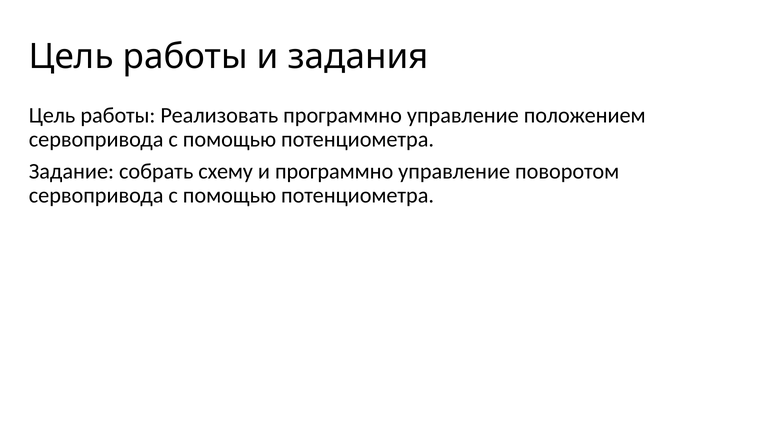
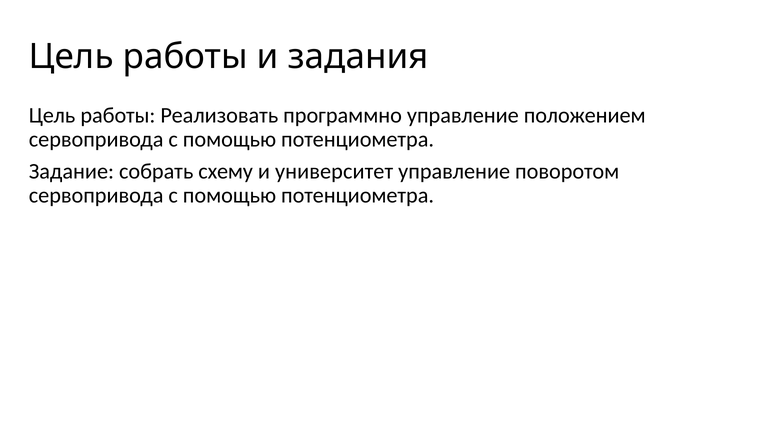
и программно: программно -> университет
